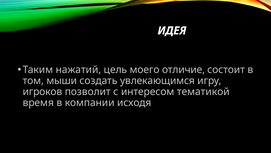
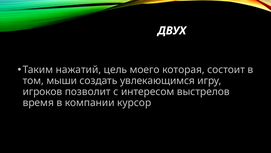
ИДЕЯ: ИДЕЯ -> ДВУХ
отличие: отличие -> которая
тематикой: тематикой -> выстрелов
исходя: исходя -> курсор
